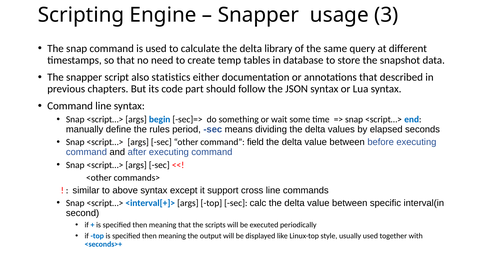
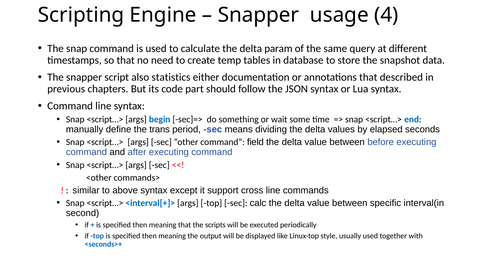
3: 3 -> 4
library: library -> param
rules: rules -> trans
